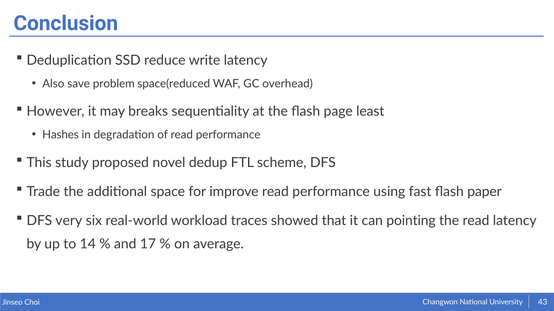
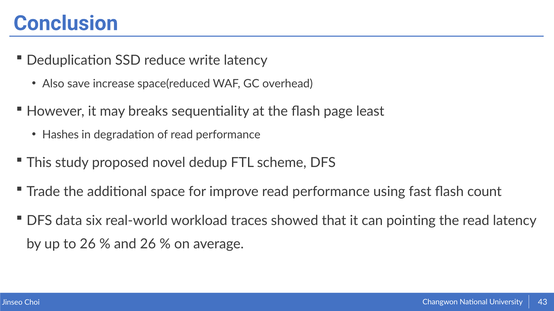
problem: problem -> increase
paper: paper -> count
very: very -> data
to 14: 14 -> 26
and 17: 17 -> 26
